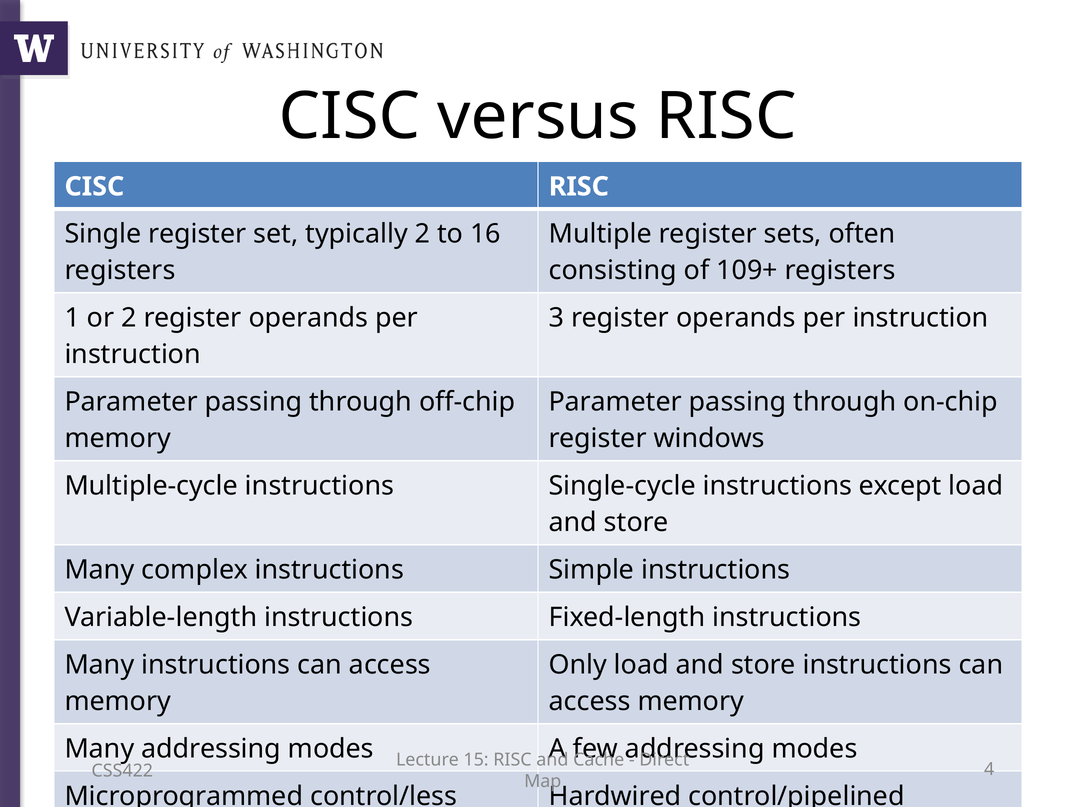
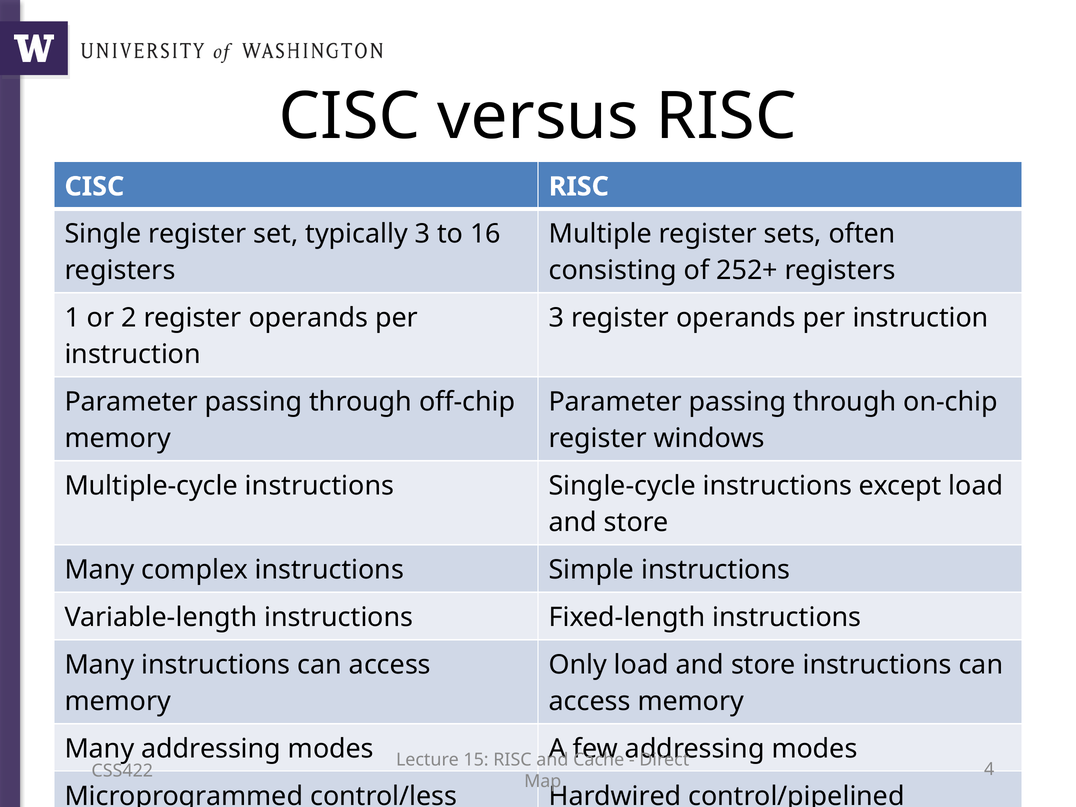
typically 2: 2 -> 3
109+: 109+ -> 252+
